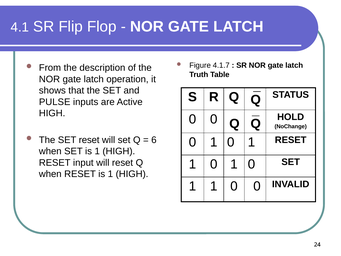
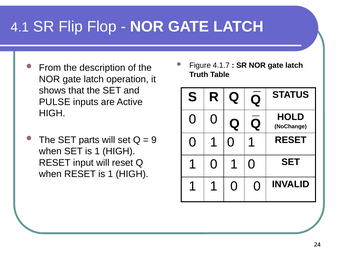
SET reset: reset -> parts
6: 6 -> 9
